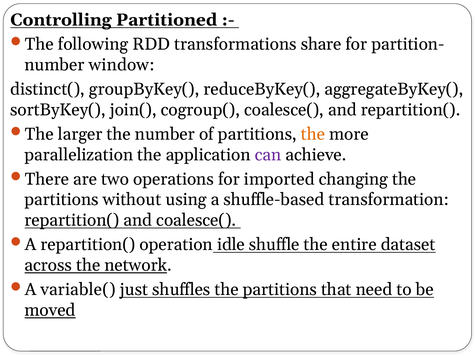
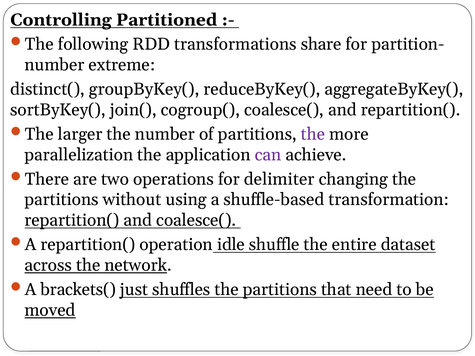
window: window -> extreme
the at (313, 134) colour: orange -> purple
imported: imported -> delimiter
variable(: variable( -> brackets(
